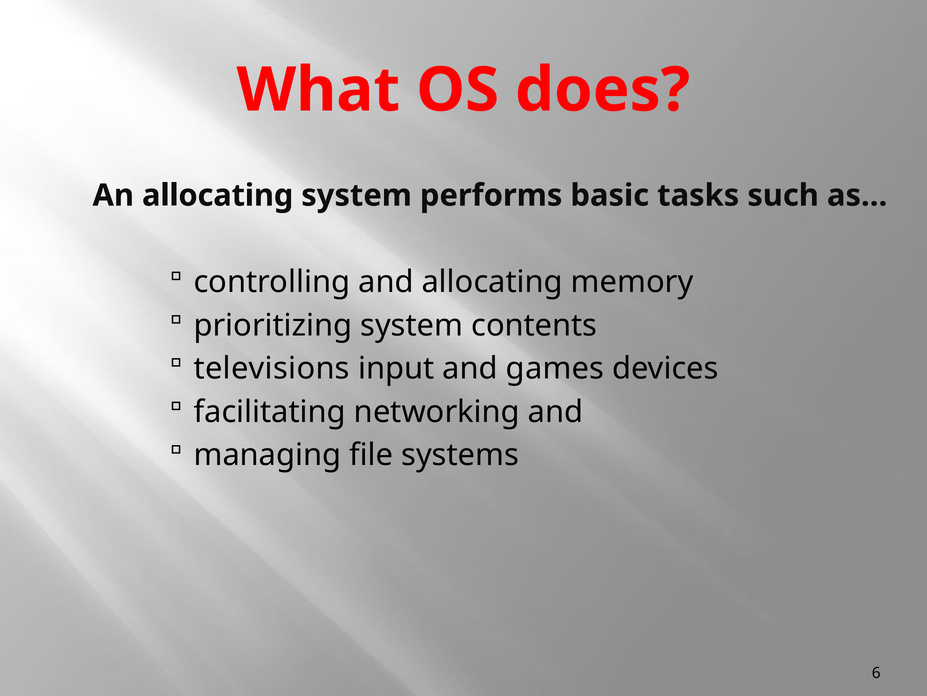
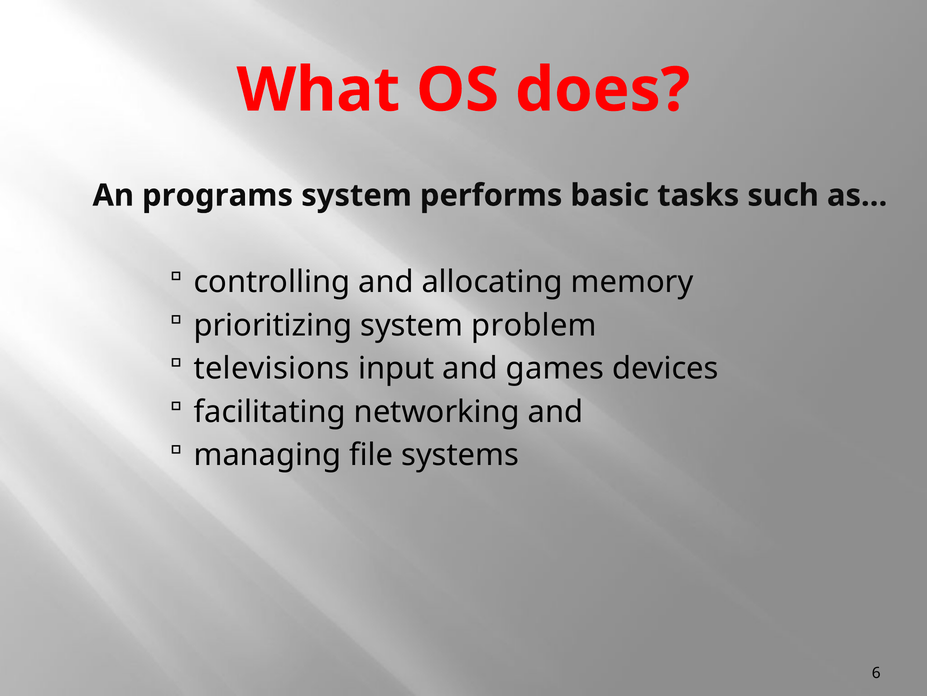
An allocating: allocating -> programs
contents: contents -> problem
